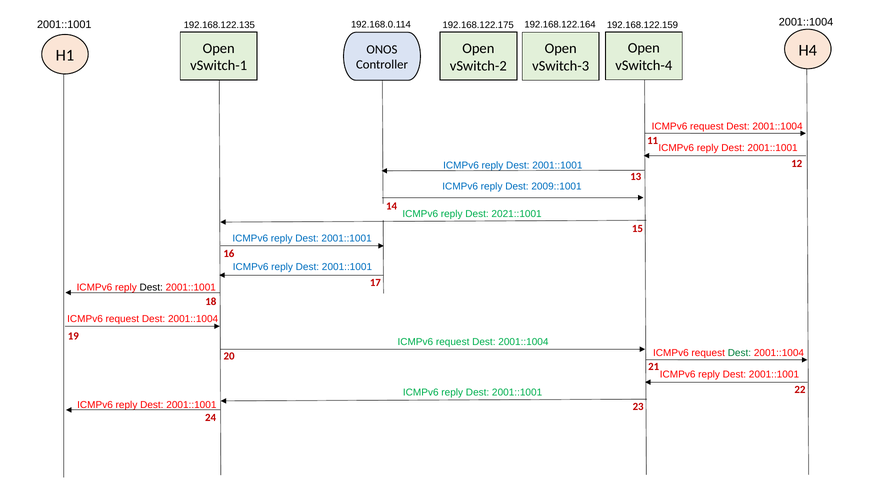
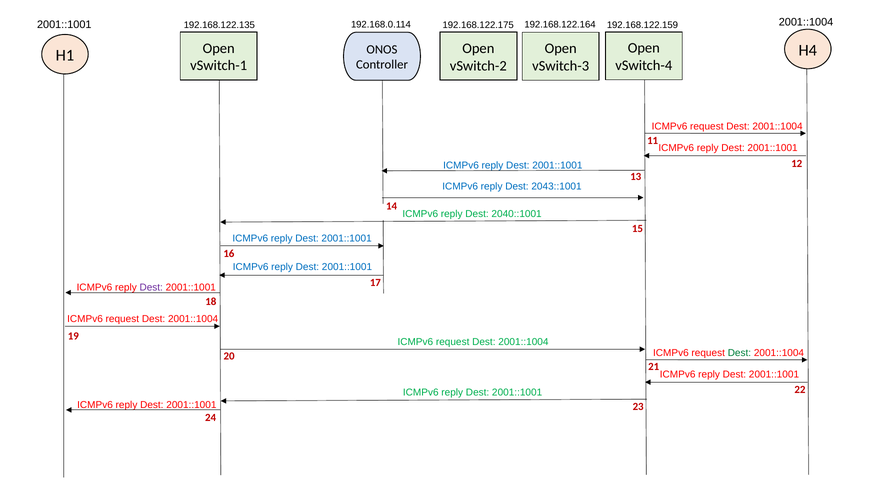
2009::1001: 2009::1001 -> 2043::1001
2021::1001: 2021::1001 -> 2040::1001
Dest at (151, 288) colour: black -> purple
